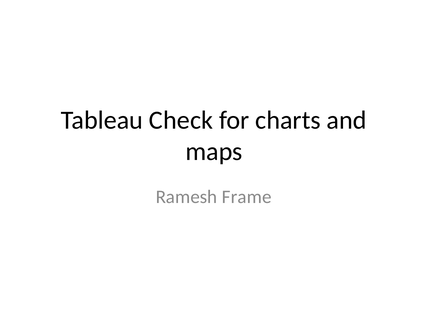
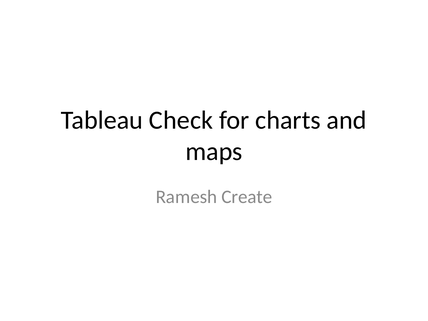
Frame: Frame -> Create
